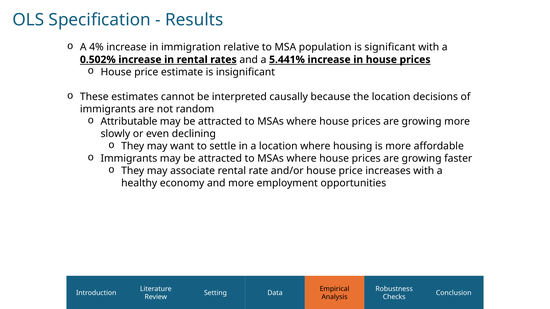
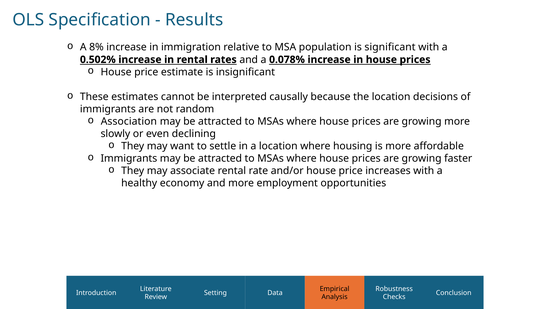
4%: 4% -> 8%
5.441%: 5.441% -> 0.078%
Attributable: Attributable -> Association
